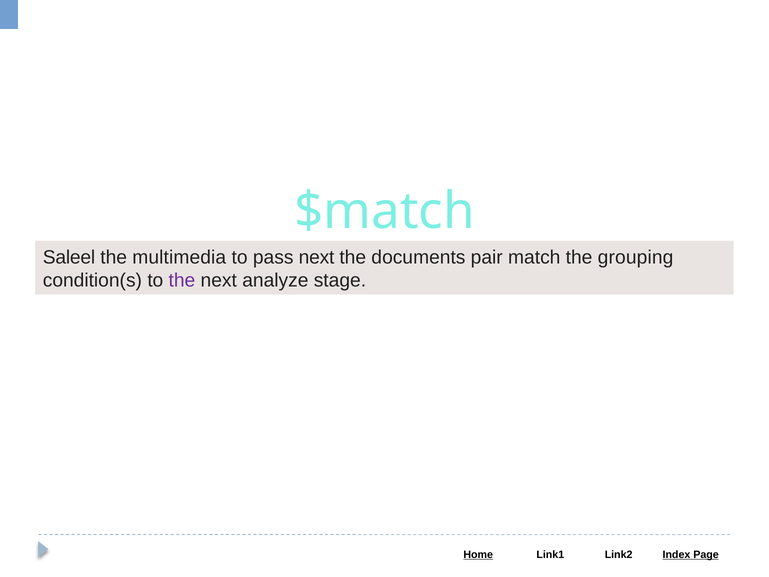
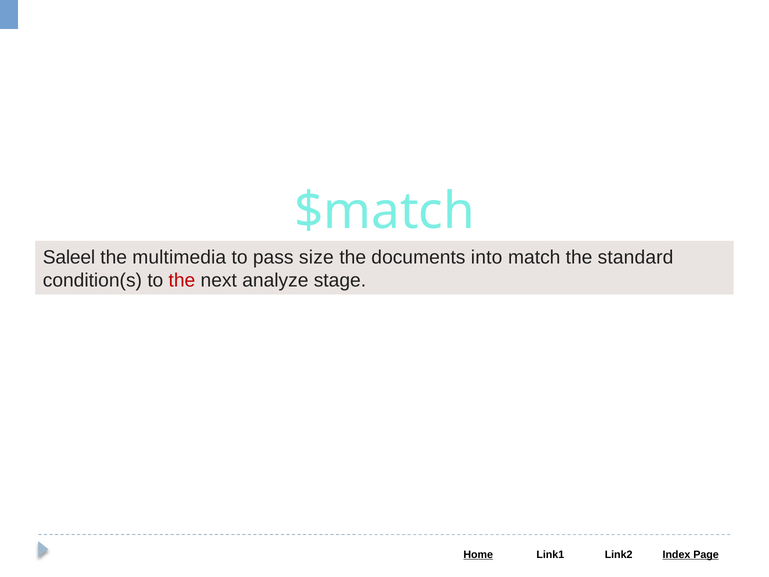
pass next: next -> size
pair: pair -> into
grouping: grouping -> standard
the at (182, 280) colour: purple -> red
